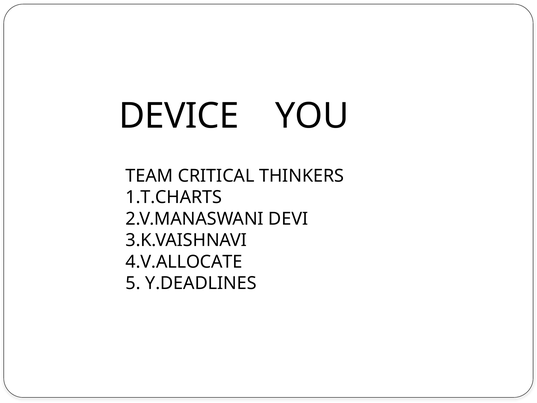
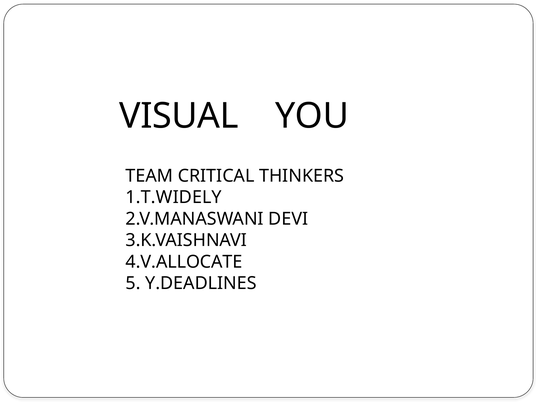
DEVICE: DEVICE -> VISUAL
1.T.CHARTS: 1.T.CHARTS -> 1.T.WIDELY
